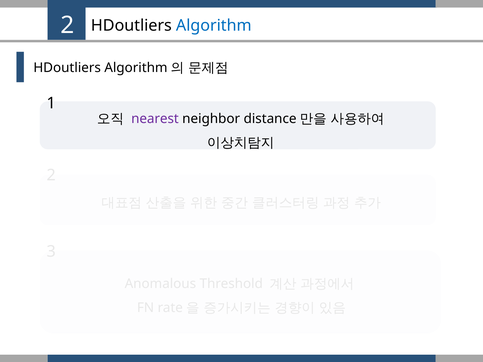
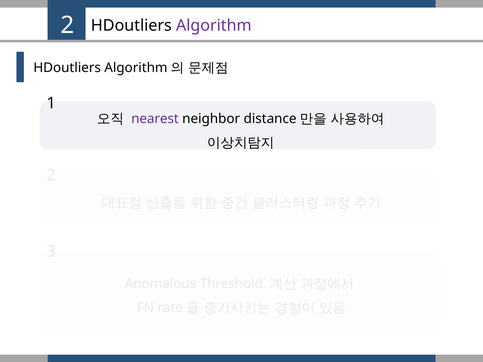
Algorithm colour: blue -> purple
